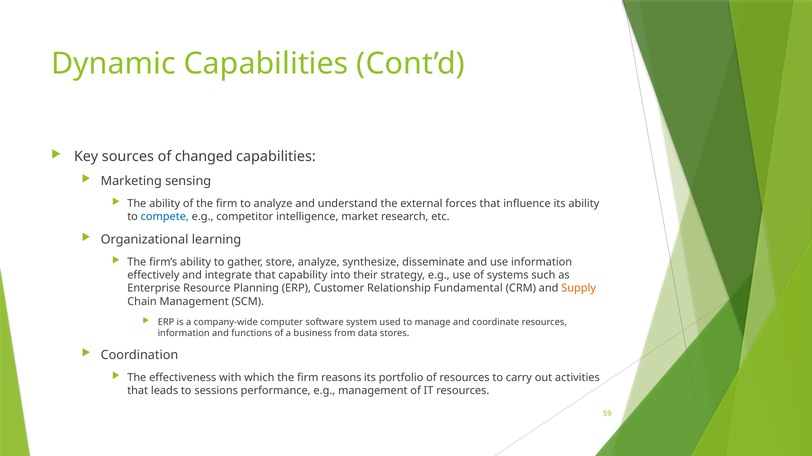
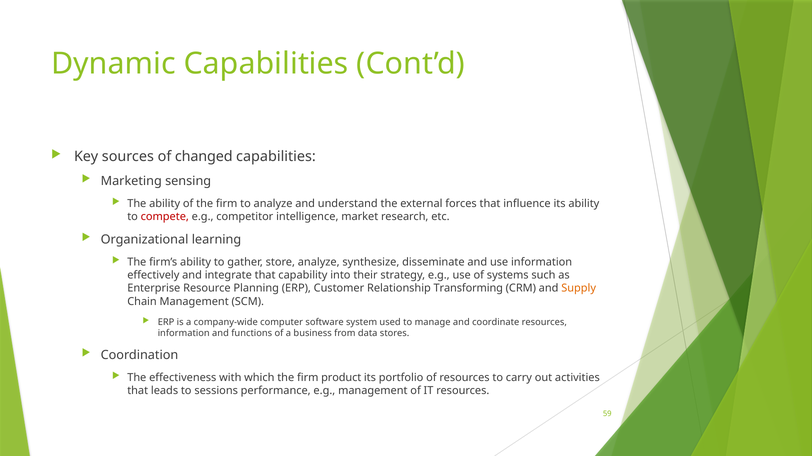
compete colour: blue -> red
Fundamental: Fundamental -> Transforming
reasons: reasons -> product
